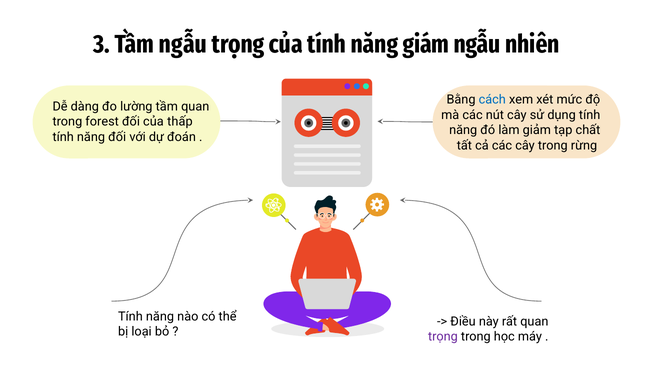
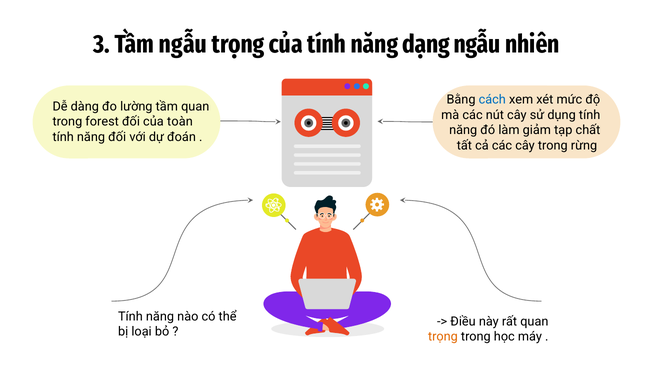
giám: giám -> dạng
thấp: thấp -> toàn
trọng at (443, 337) colour: purple -> orange
